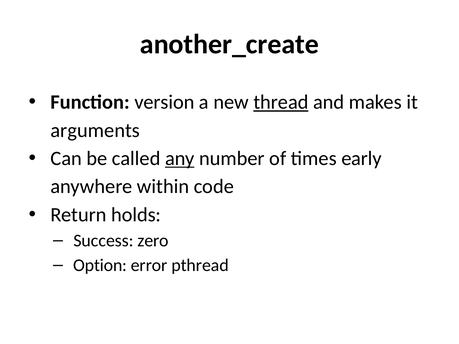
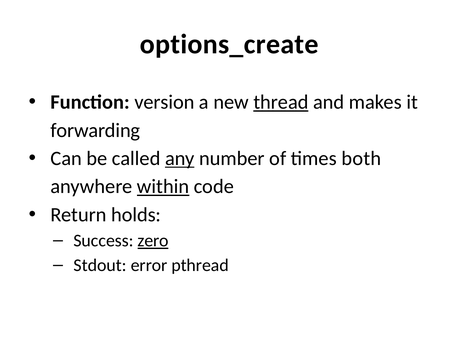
another_create: another_create -> options_create
arguments: arguments -> forwarding
early: early -> both
within underline: none -> present
zero underline: none -> present
Option: Option -> Stdout
